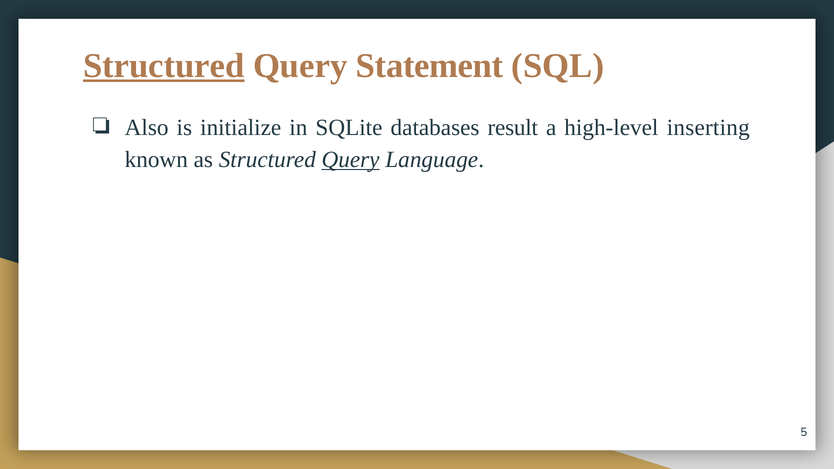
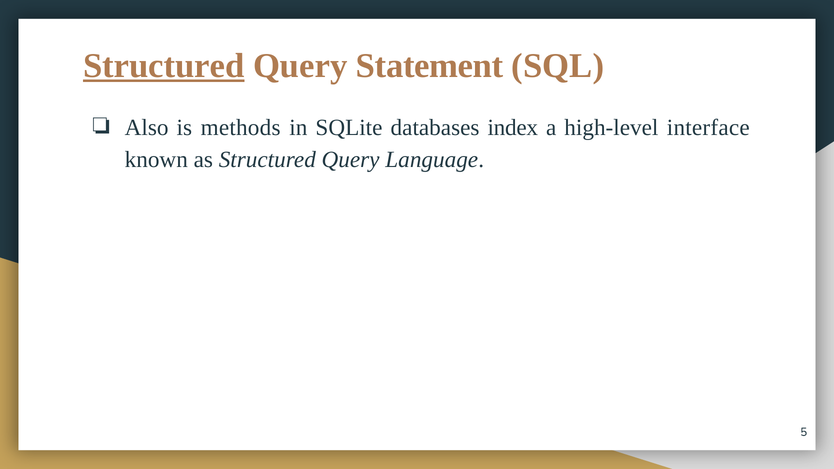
initialize: initialize -> methods
result: result -> index
inserting: inserting -> interface
Query at (351, 160) underline: present -> none
